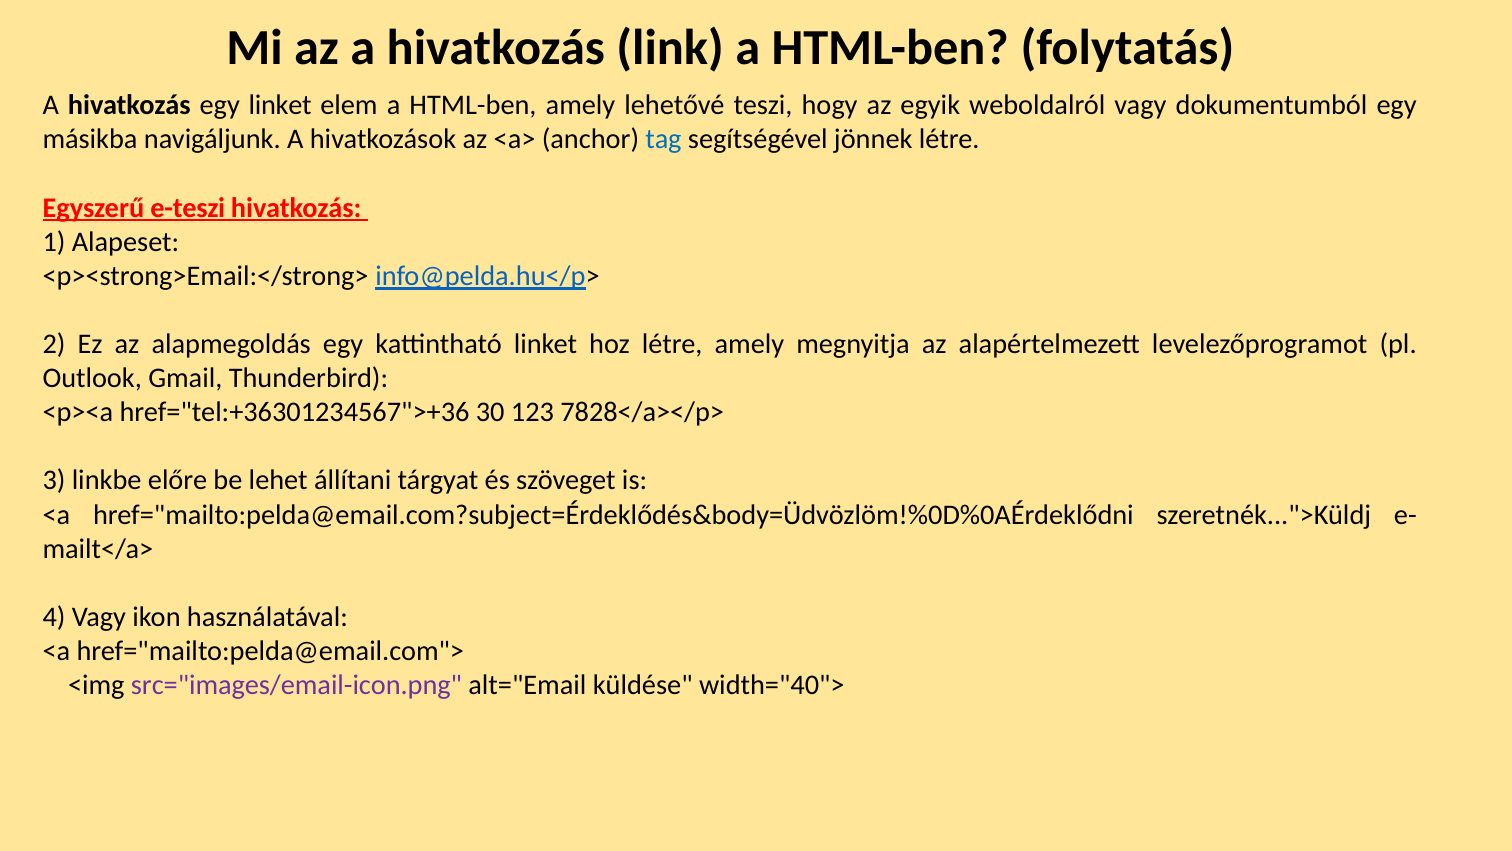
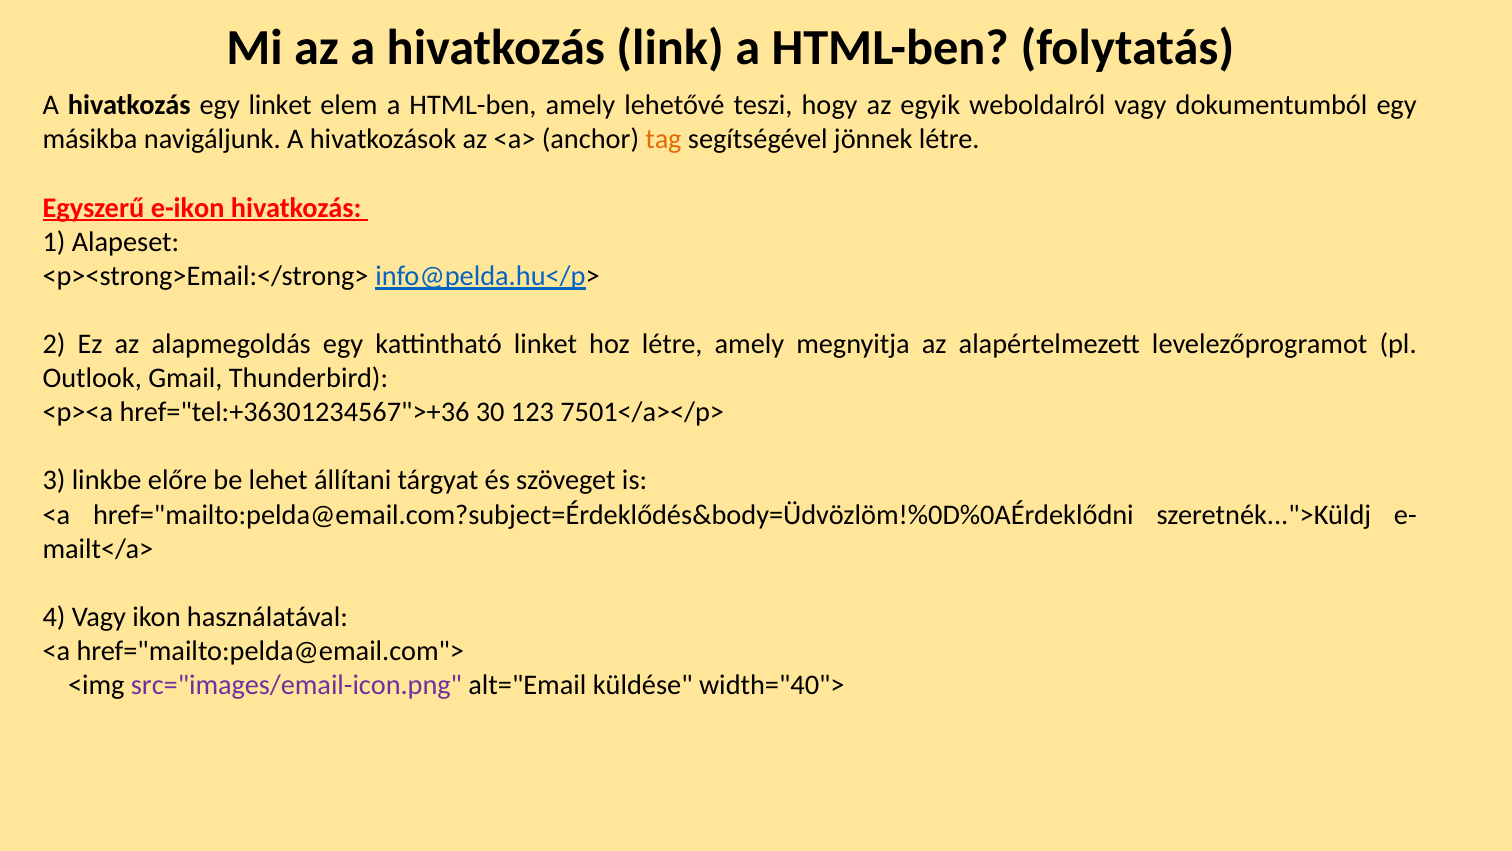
tag colour: blue -> orange
e-teszi: e-teszi -> e-ikon
7828</a></p>: 7828</a></p> -> 7501</a></p>
